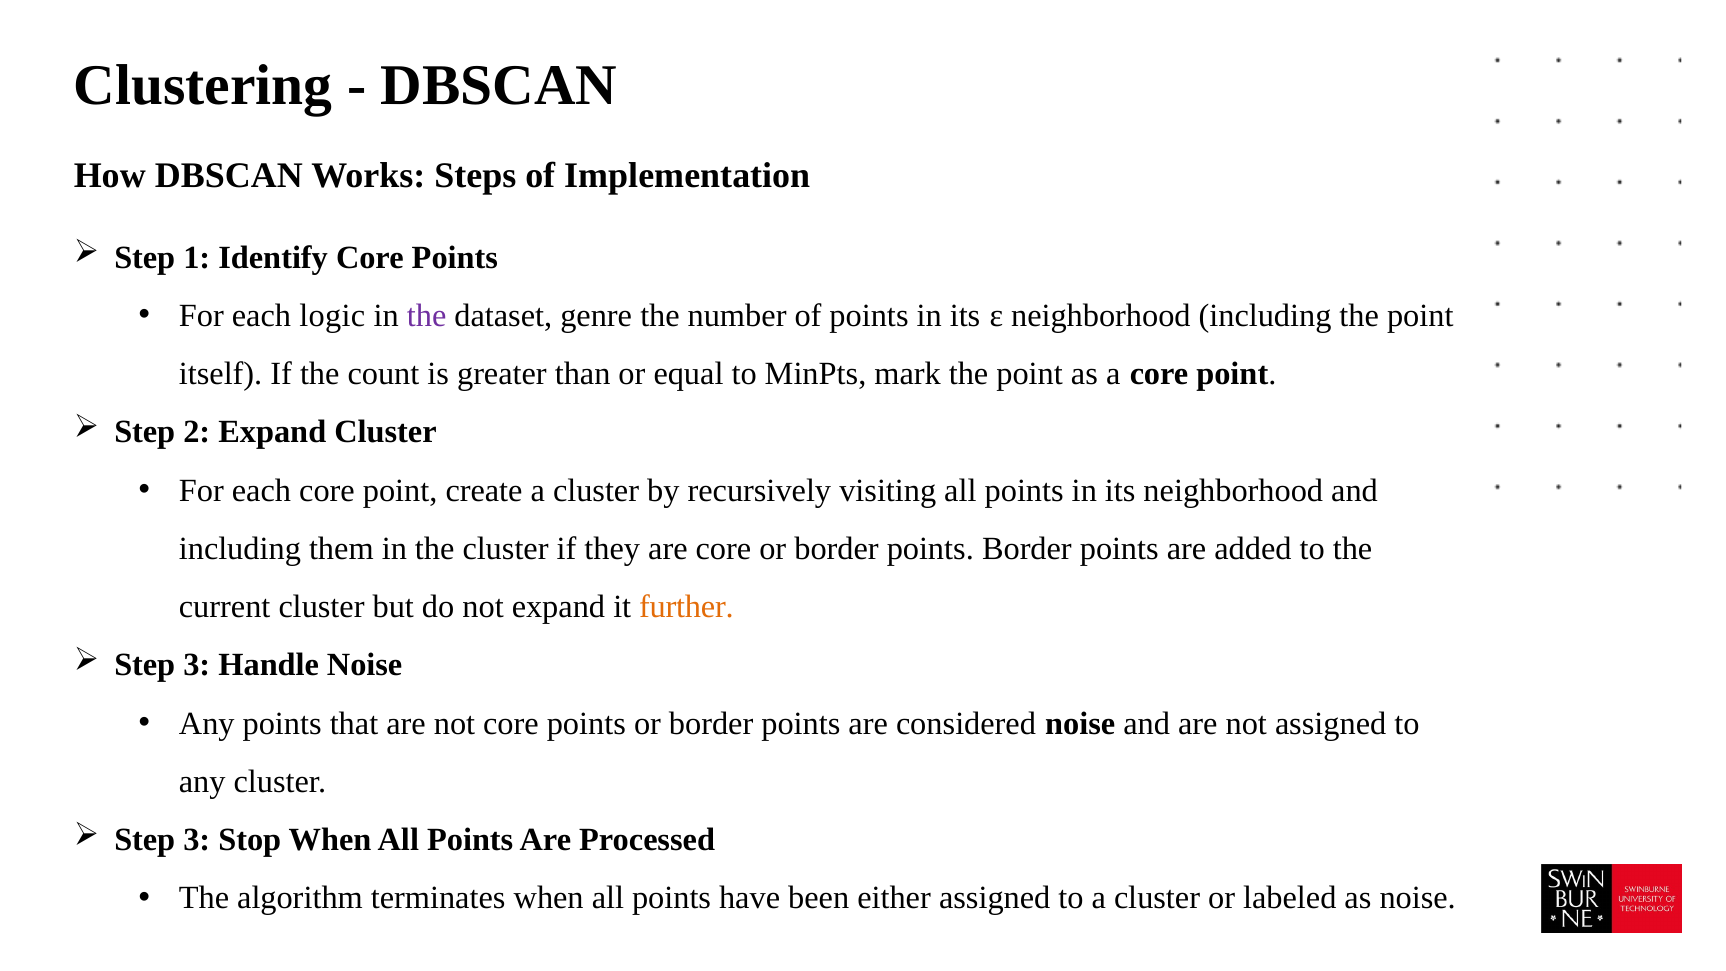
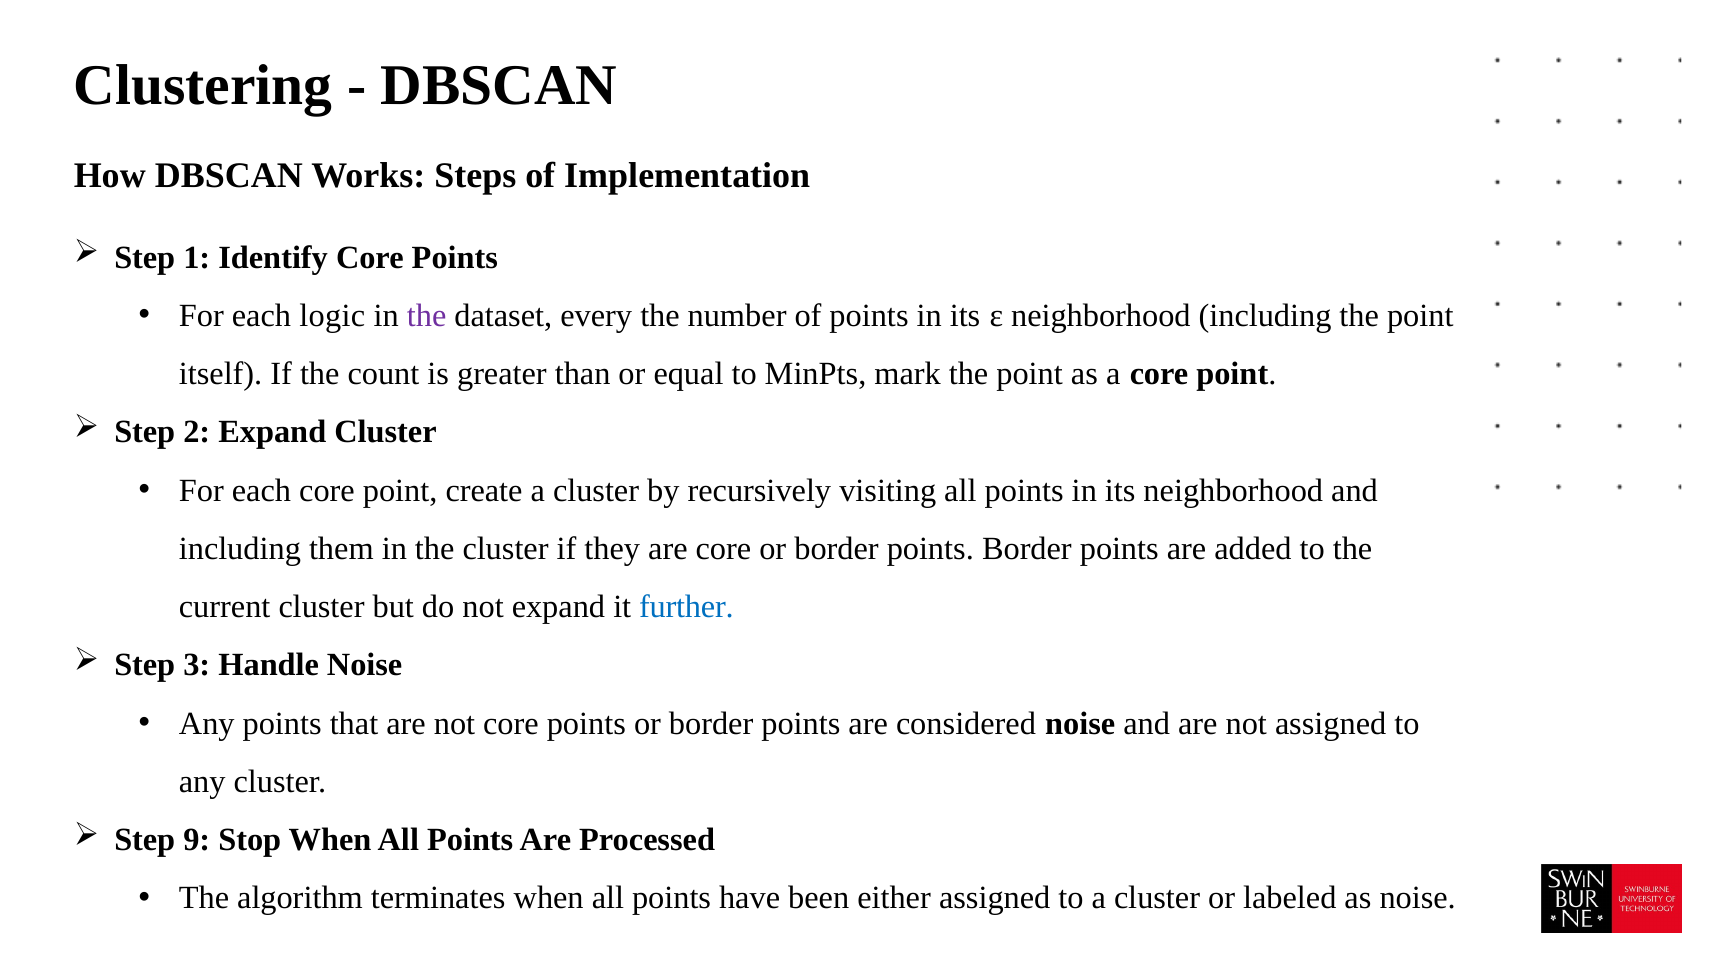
genre: genre -> every
further colour: orange -> blue
3 at (197, 840): 3 -> 9
